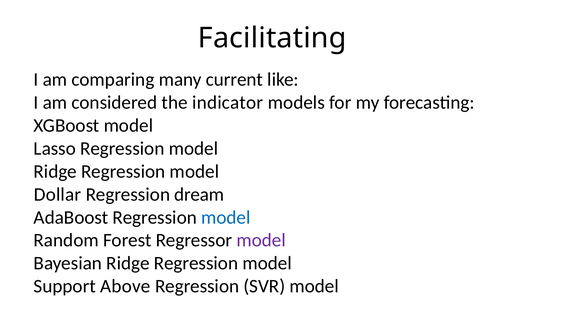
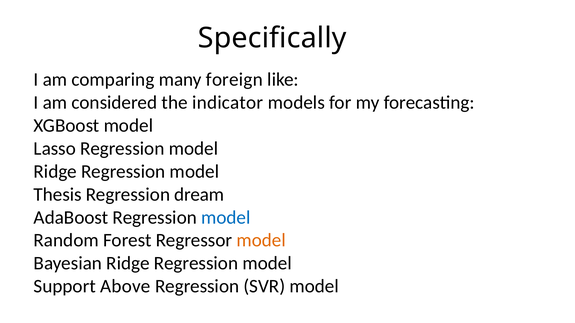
Facilitating: Facilitating -> Specifically
current: current -> foreign
Dollar: Dollar -> Thesis
model at (261, 241) colour: purple -> orange
